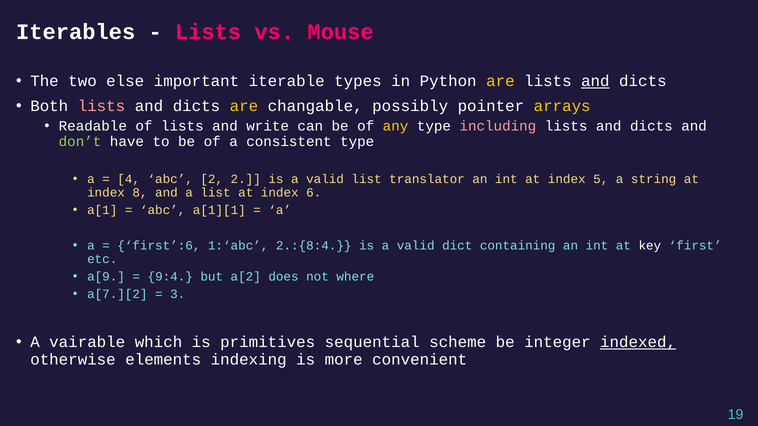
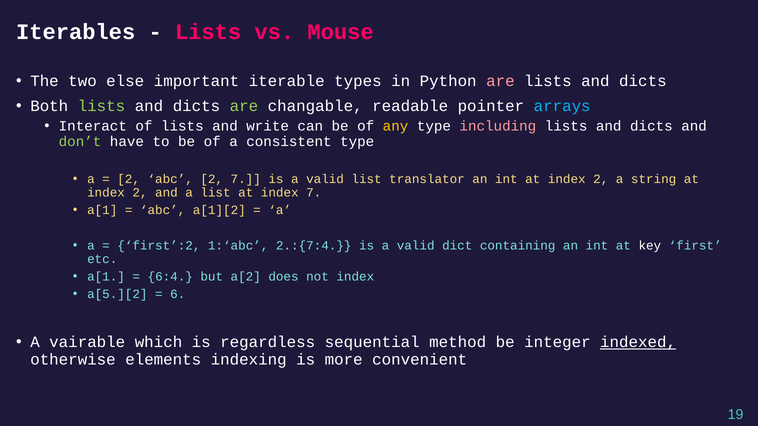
are at (500, 81) colour: yellow -> pink
and at (595, 81) underline: present -> none
lists at (101, 106) colour: pink -> light green
are at (244, 106) colour: yellow -> light green
possibly: possibly -> readable
arrays colour: yellow -> light blue
Readable: Readable -> Interact
4 at (129, 179): 4 -> 2
2 2: 2 -> 7
int at index 5: 5 -> 2
8 at (140, 193): 8 -> 2
index 6: 6 -> 7
a[1][1: a[1][1 -> a[1][2
first’:6: first’:6 -> first’:2
2.:{8:4: 2.:{8:4 -> 2.:{7:4
a[9 at (106, 277): a[9 -> a[1
9:4: 9:4 -> 6:4
not where: where -> index
a[7.][2: a[7.][2 -> a[5.][2
3: 3 -> 6
primitives: primitives -> regardless
scheme: scheme -> method
